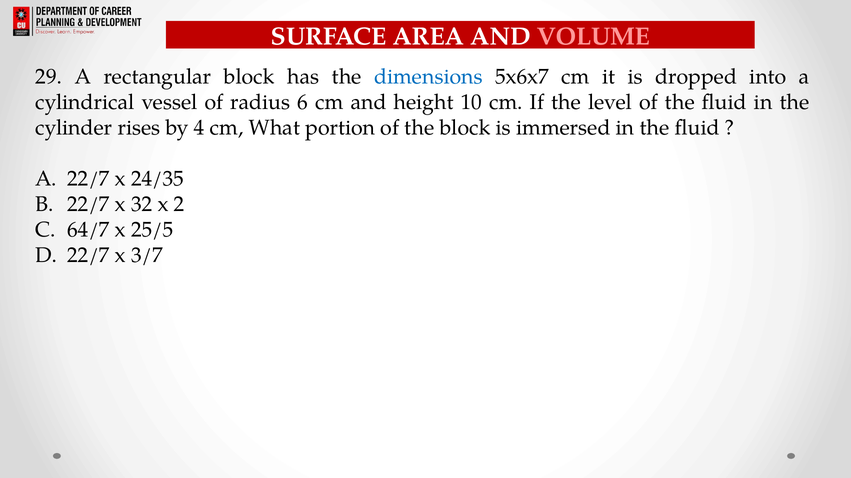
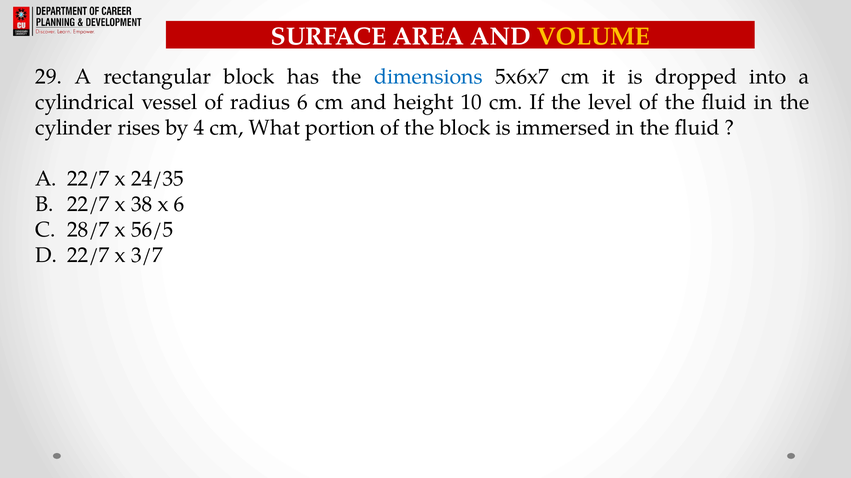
VOLUME colour: pink -> yellow
32: 32 -> 38
x 2: 2 -> 6
64/7: 64/7 -> 28/7
25/5: 25/5 -> 56/5
